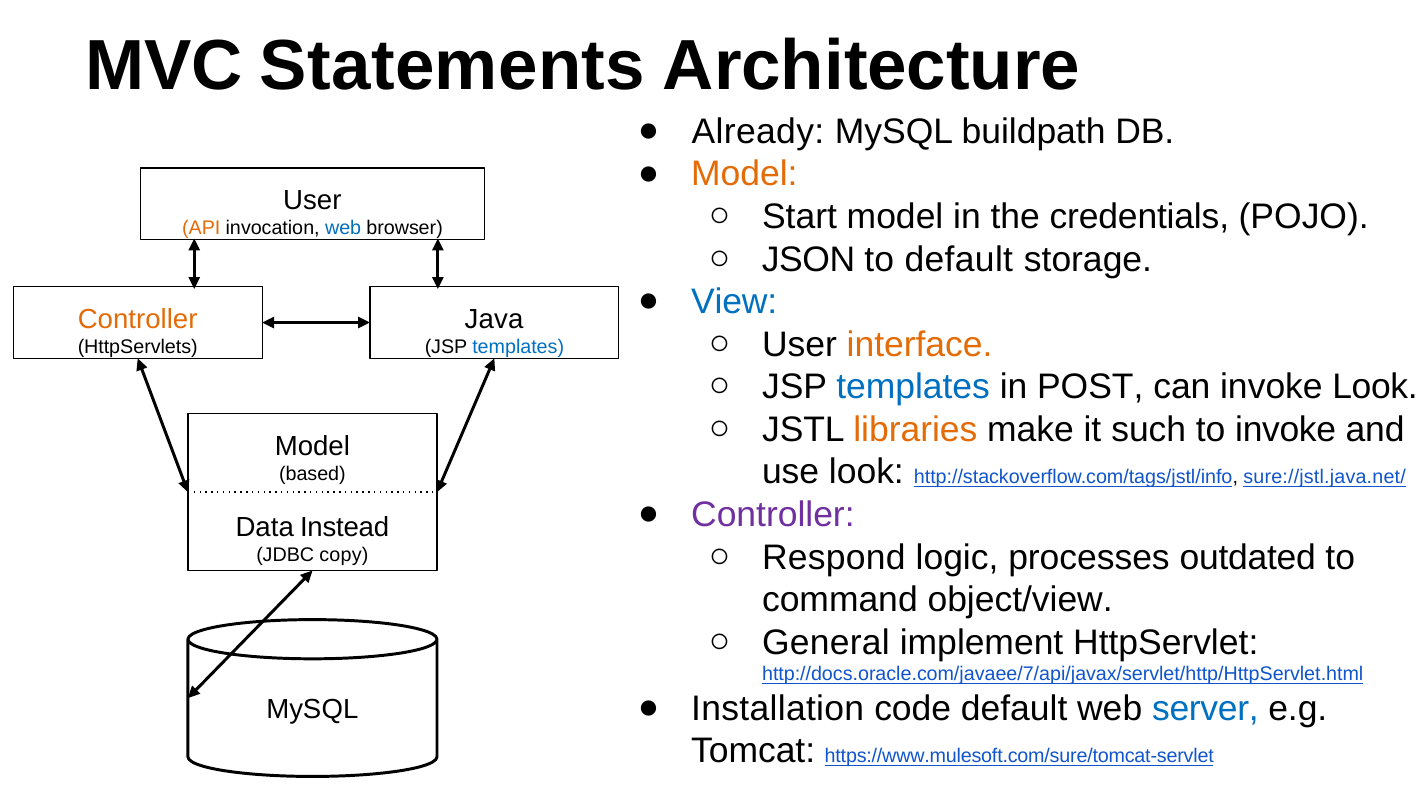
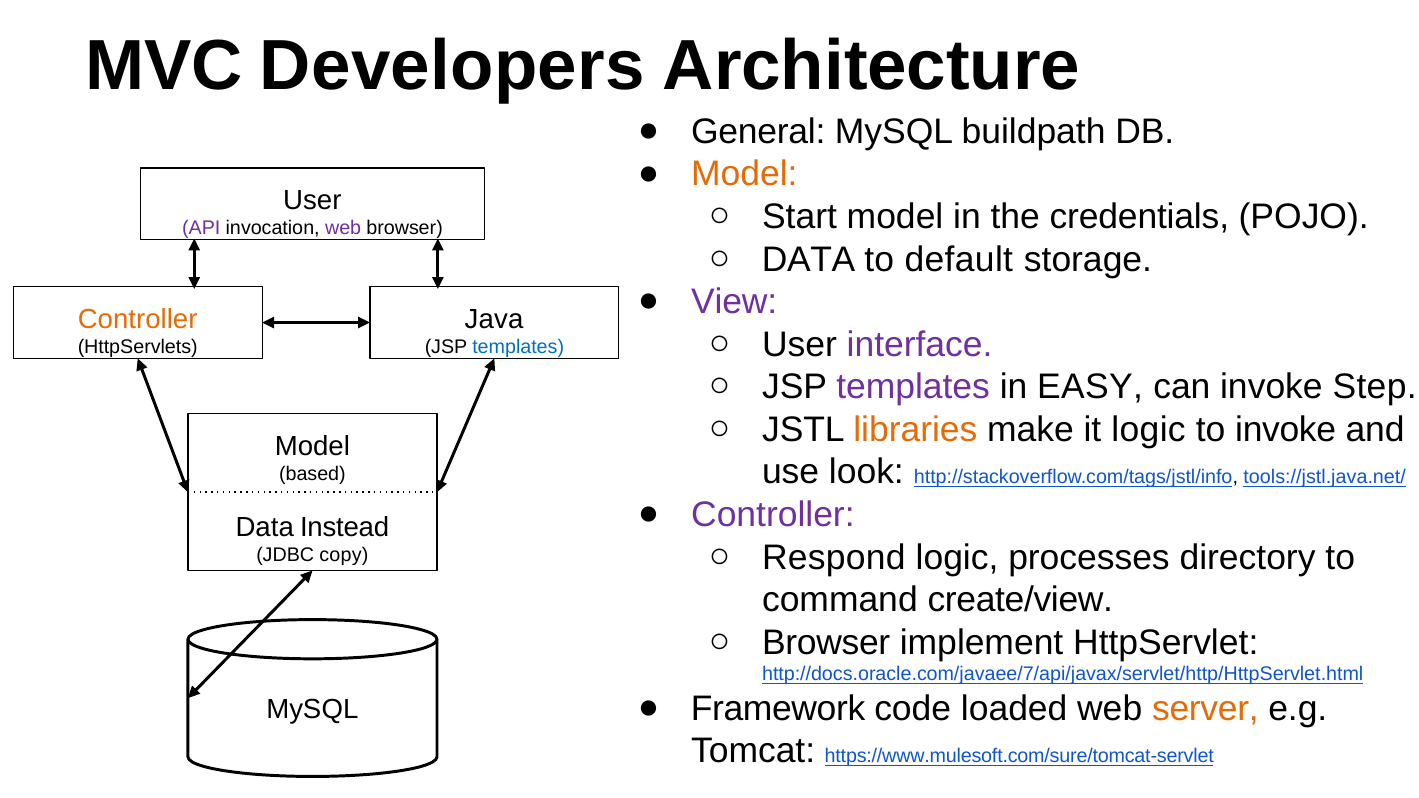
Statements: Statements -> Developers
Already: Already -> General
API colour: orange -> purple
web at (343, 229) colour: blue -> purple
JSON at (809, 259): JSON -> DATA
View colour: blue -> purple
interface colour: orange -> purple
templates at (913, 387) colour: blue -> purple
POST: POST -> EASY
invoke Look: Look -> Step
it such: such -> logic
sure://jstl.java.net/: sure://jstl.java.net/ -> tools://jstl.java.net/
outdated: outdated -> directory
object/view: object/view -> create/view
General at (826, 643): General -> Browser
Installation: Installation -> Framework
code default: default -> loaded
server colour: blue -> orange
